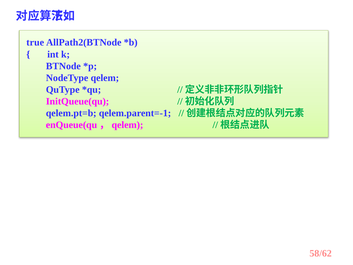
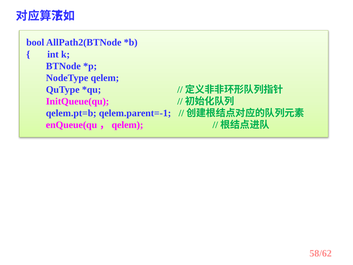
true: true -> bool
